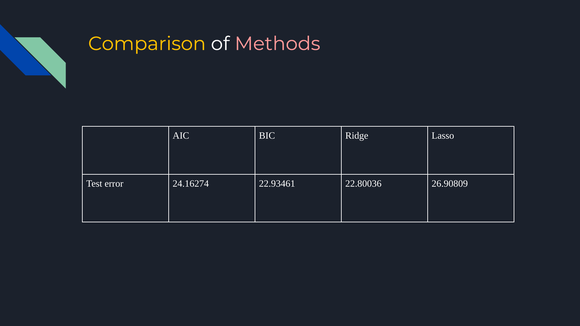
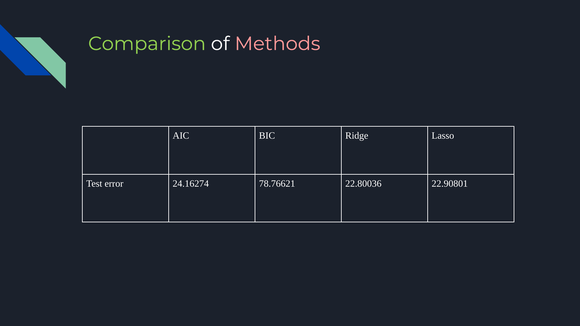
Comparison colour: yellow -> light green
22.93461: 22.93461 -> 78.76621
26.90809: 26.90809 -> 22.90801
